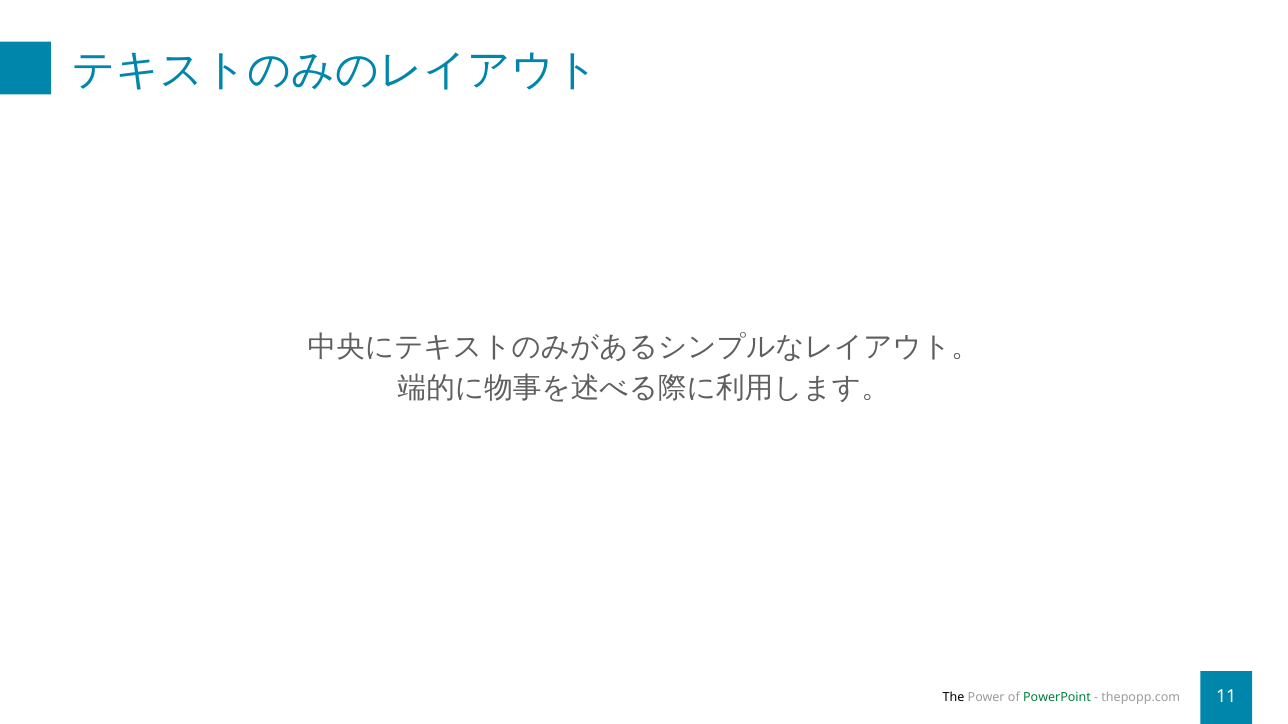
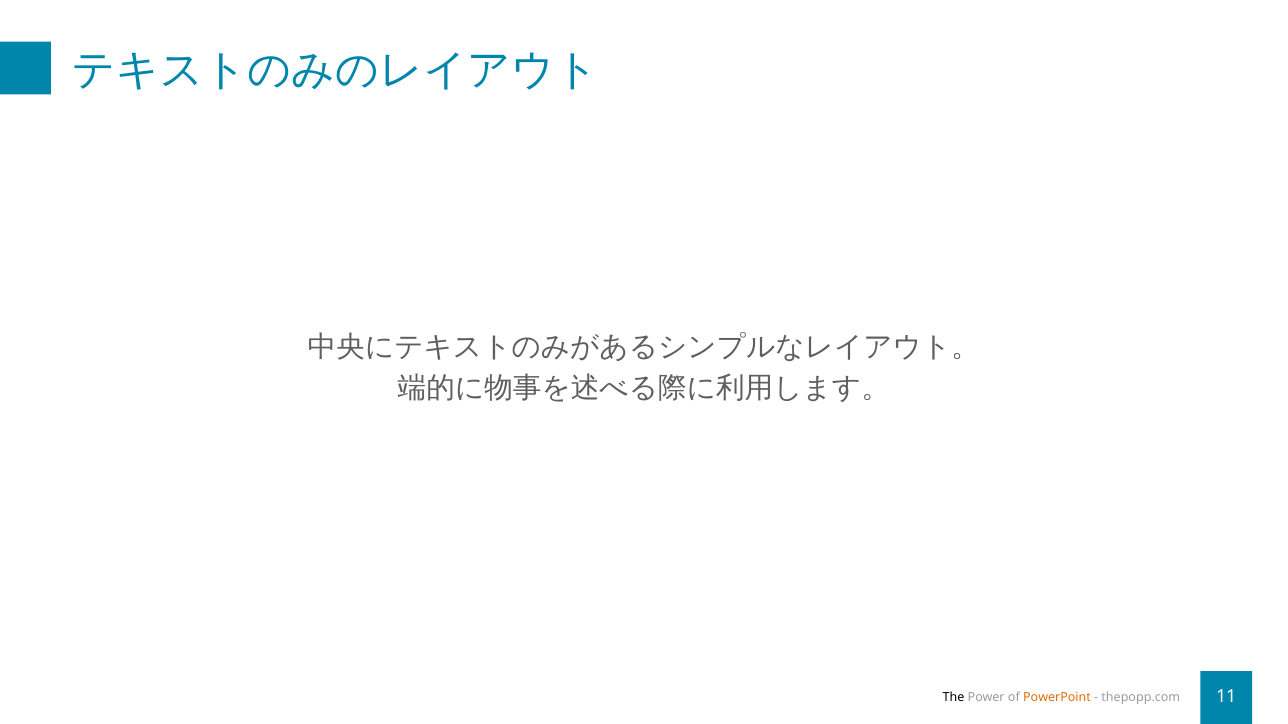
PowerPoint colour: green -> orange
